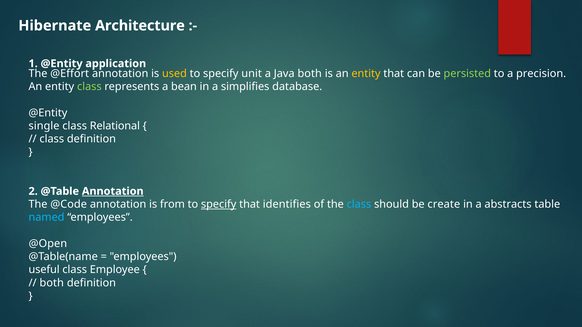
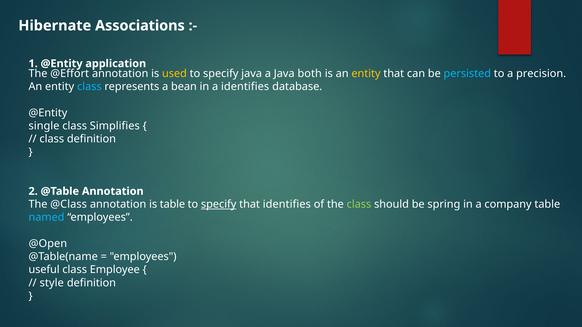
Architecture: Architecture -> Associations
specify unit: unit -> java
persisted colour: light green -> light blue
class at (89, 87) colour: light green -> light blue
a simplifies: simplifies -> identifies
Relational: Relational -> Simplifies
Annotation at (113, 191) underline: present -> none
@Code: @Code -> @Class
is from: from -> table
class at (359, 205) colour: light blue -> light green
create: create -> spring
abstracts: abstracts -> company
both at (52, 283): both -> style
